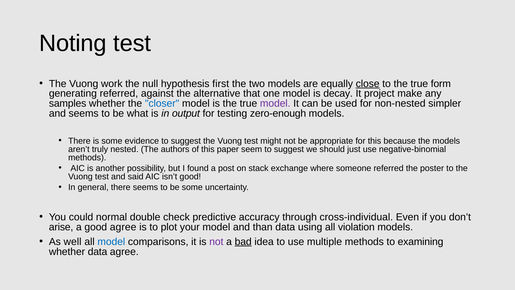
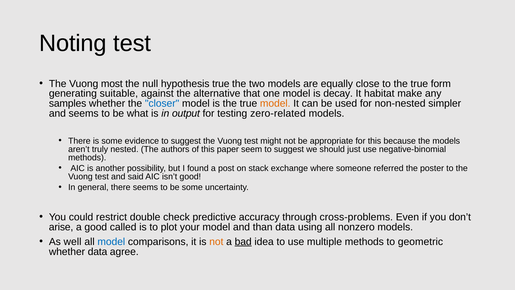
work: work -> most
hypothesis first: first -> true
close underline: present -> none
generating referred: referred -> suitable
project: project -> habitat
model at (275, 103) colour: purple -> orange
zero-enough: zero-enough -> zero-related
normal: normal -> restrict
cross-individual: cross-individual -> cross-problems
good agree: agree -> called
violation: violation -> nonzero
not at (216, 241) colour: purple -> orange
examining: examining -> geometric
